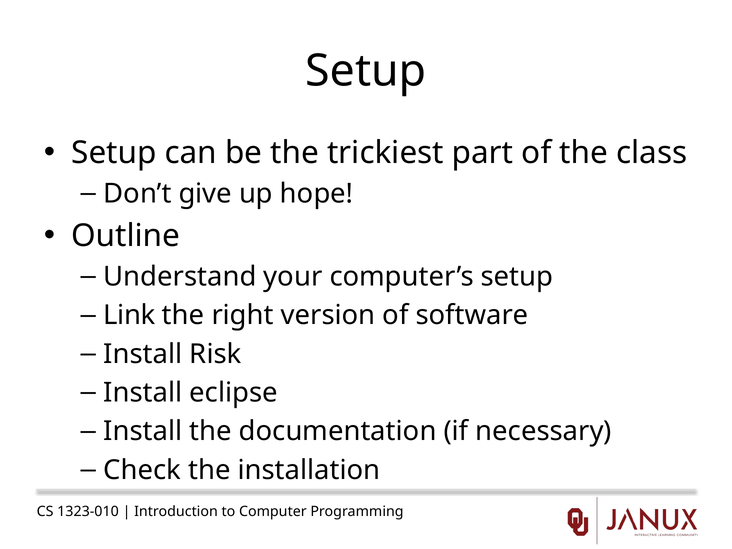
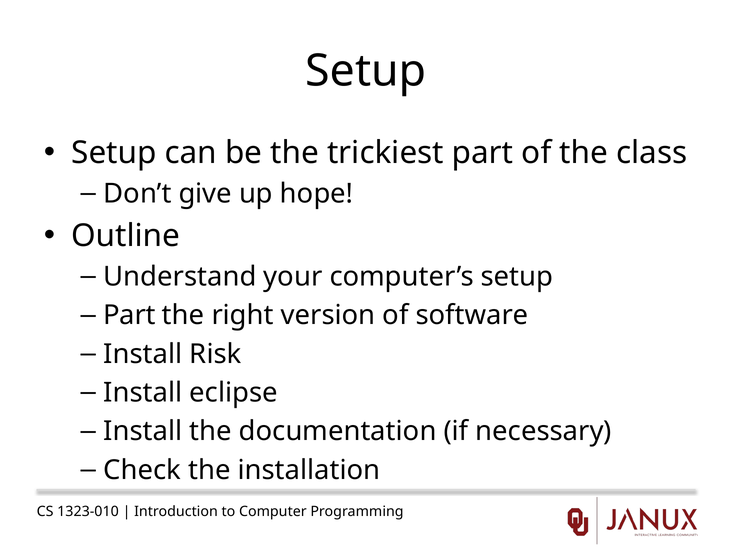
Link at (129, 315): Link -> Part
